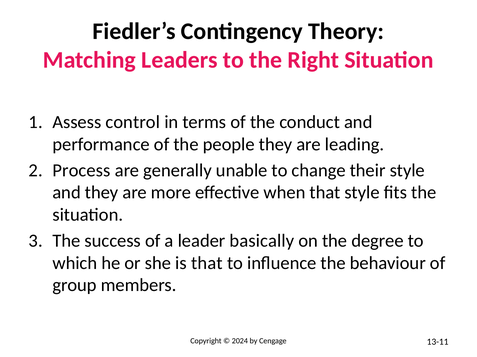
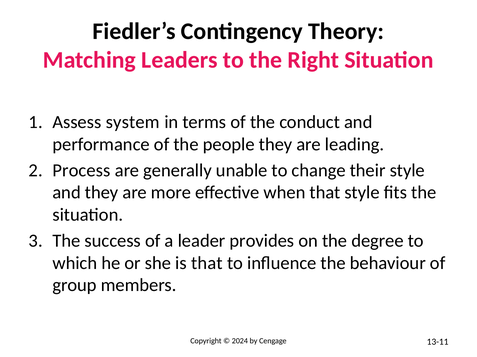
control: control -> system
basically: basically -> provides
